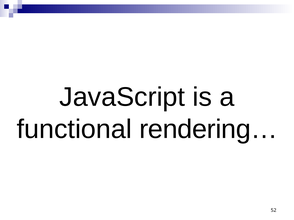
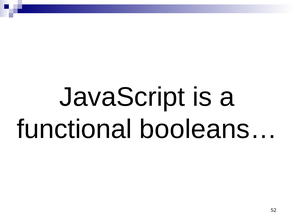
rendering…: rendering… -> booleans…
